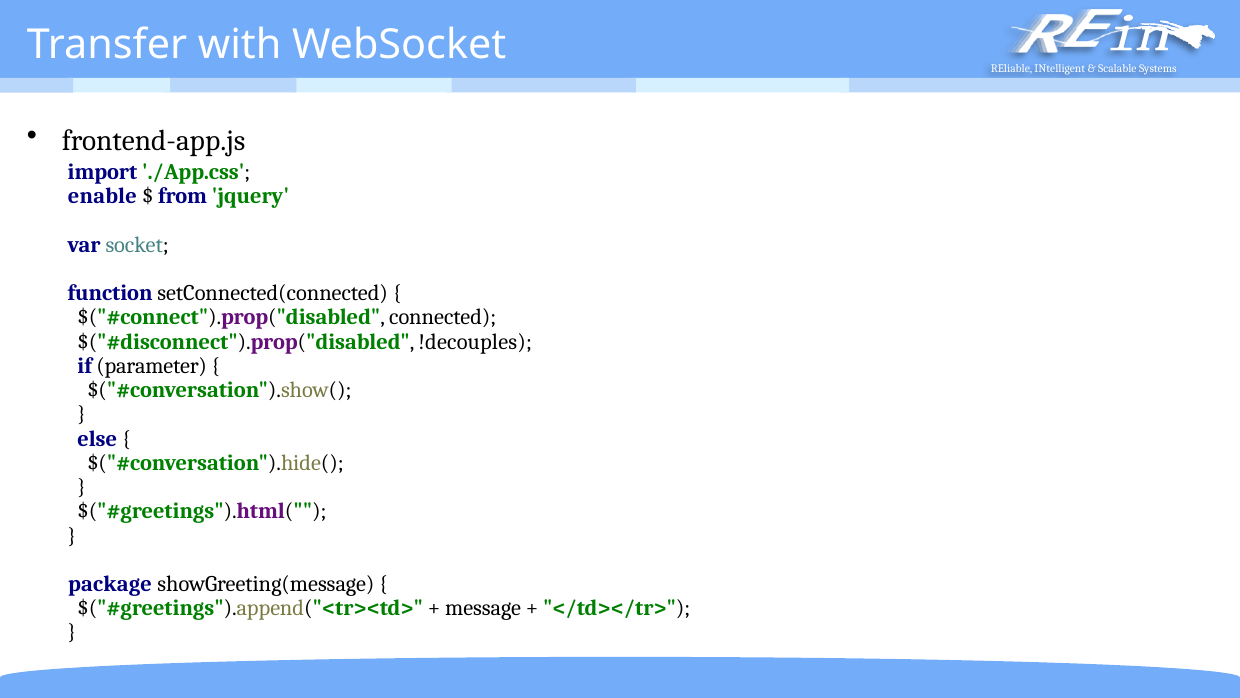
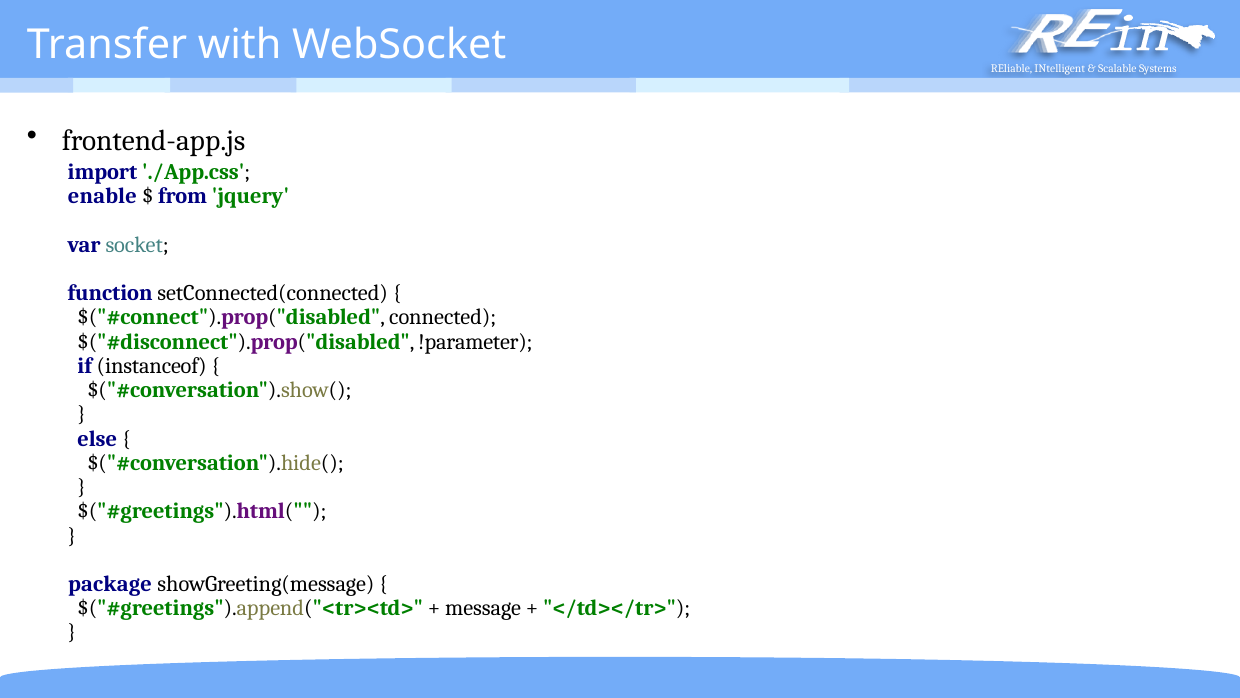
!decouples: !decouples -> !parameter
parameter: parameter -> instanceof
